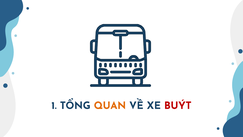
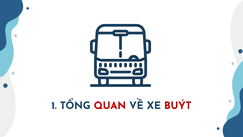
QUAN colour: orange -> red
